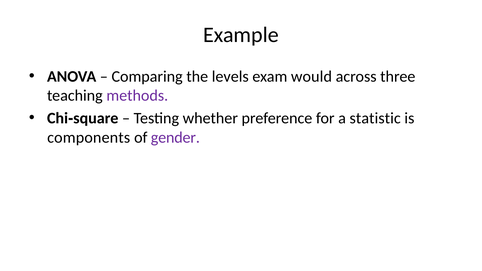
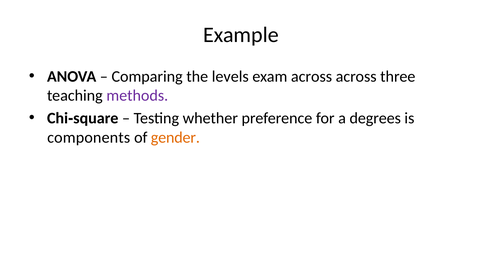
exam would: would -> across
statistic: statistic -> degrees
gender colour: purple -> orange
